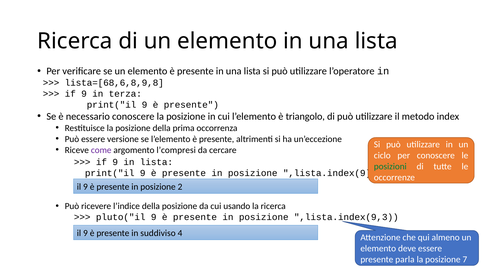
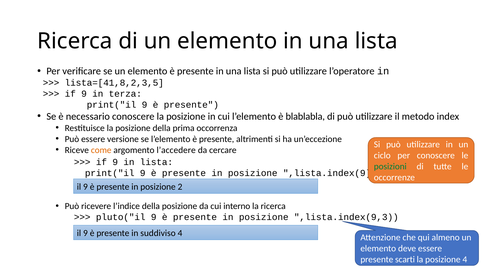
lista=[68,6,8,9,8: lista=[68,6,8,9,8 -> lista=[41,8,2,3,5
triangolo: triangolo -> blablabla
come colour: purple -> orange
l’compresi: l’compresi -> l’accedere
usando: usando -> interno
parla: parla -> scarti
posizione 7: 7 -> 4
